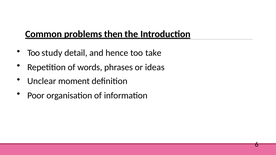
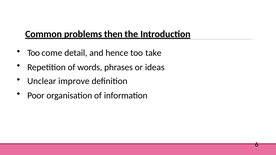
study: study -> come
moment: moment -> improve
